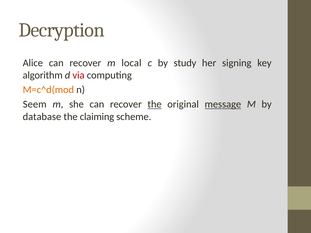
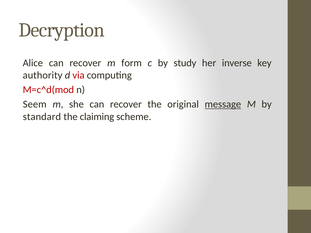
local: local -> form
signing: signing -> inverse
algorithm: algorithm -> authority
M=c^d(mod colour: orange -> red
the at (155, 104) underline: present -> none
database: database -> standard
